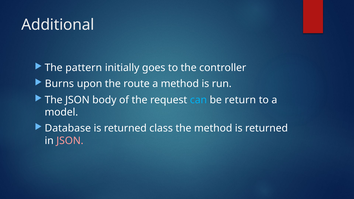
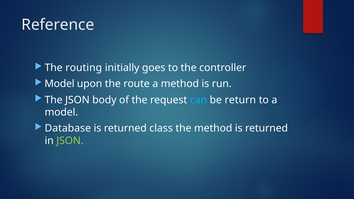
Additional: Additional -> Reference
pattern: pattern -> routing
Burns at (59, 84): Burns -> Model
JSON at (70, 141) colour: pink -> light green
